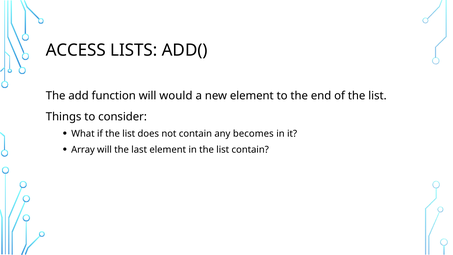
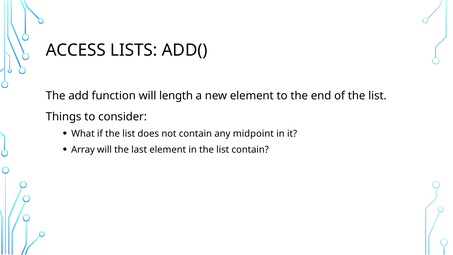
would: would -> length
becomes: becomes -> midpoint
